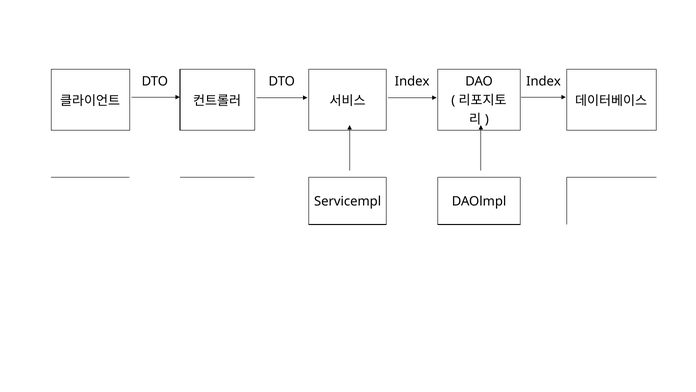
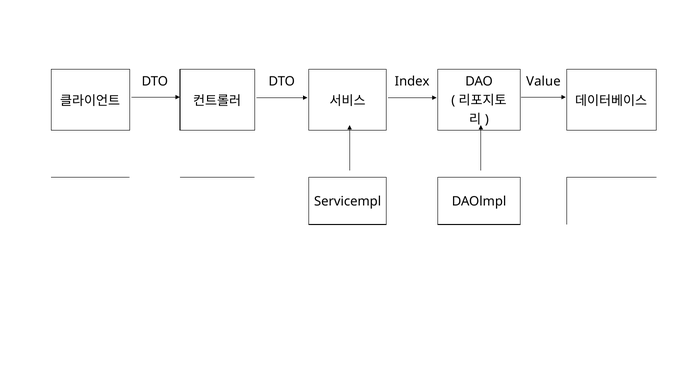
Index at (543, 81): Index -> Value
